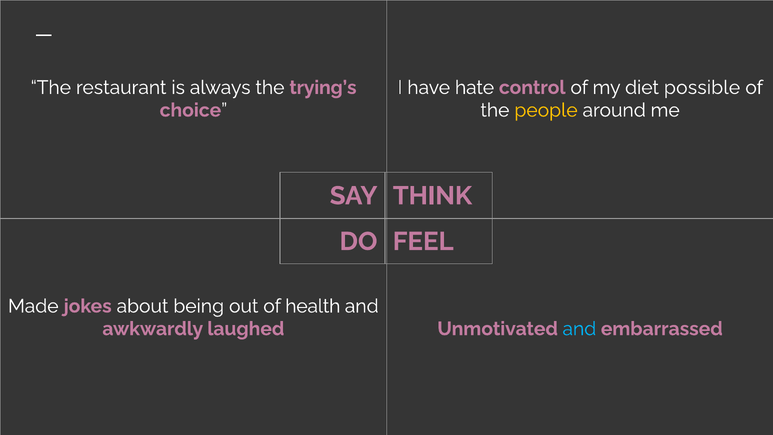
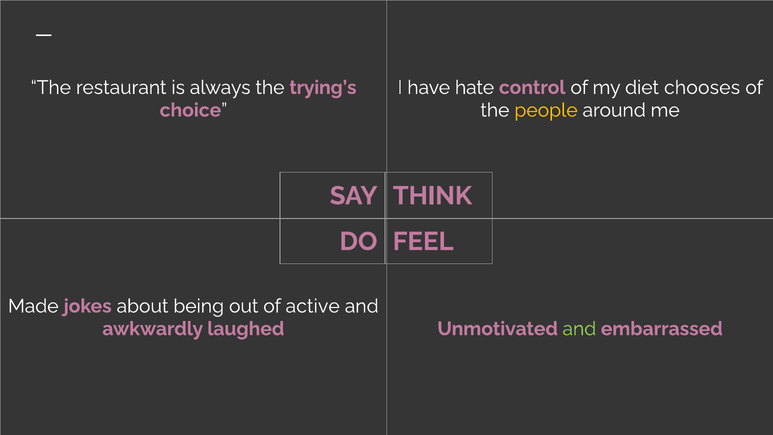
possible: possible -> chooses
health: health -> active
and at (579, 329) colour: light blue -> light green
